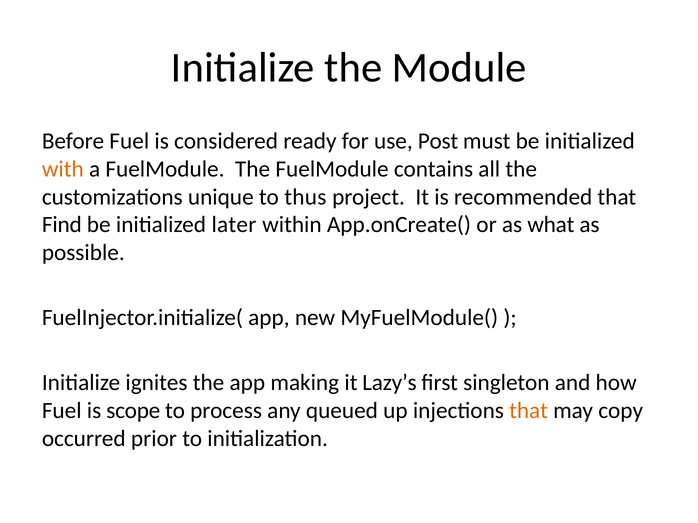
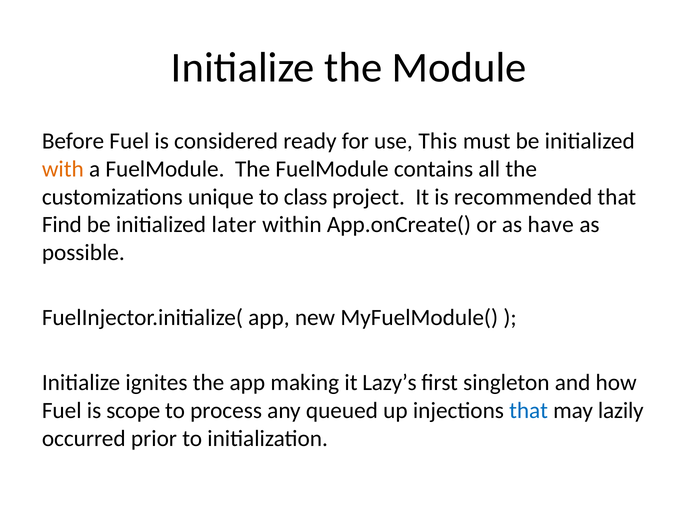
Post: Post -> This
thus: thus -> class
what: what -> have
that at (529, 411) colour: orange -> blue
copy: copy -> lazily
